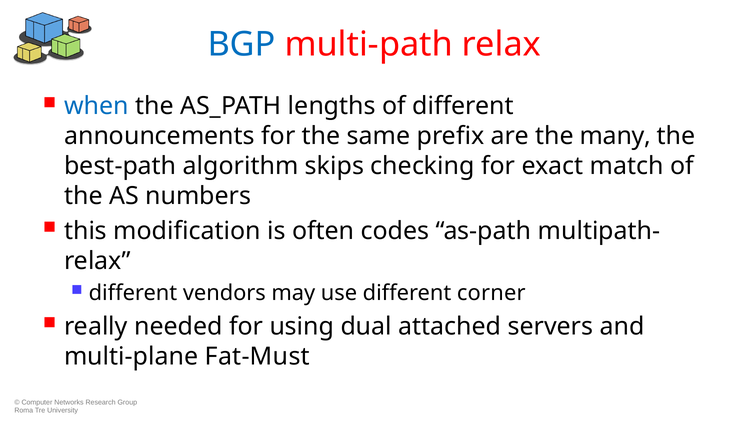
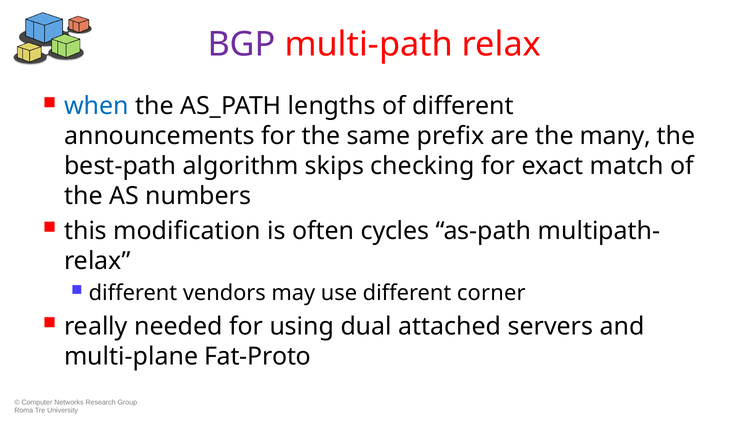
BGP colour: blue -> purple
codes: codes -> cycles
Fat-Must: Fat-Must -> Fat-Proto
